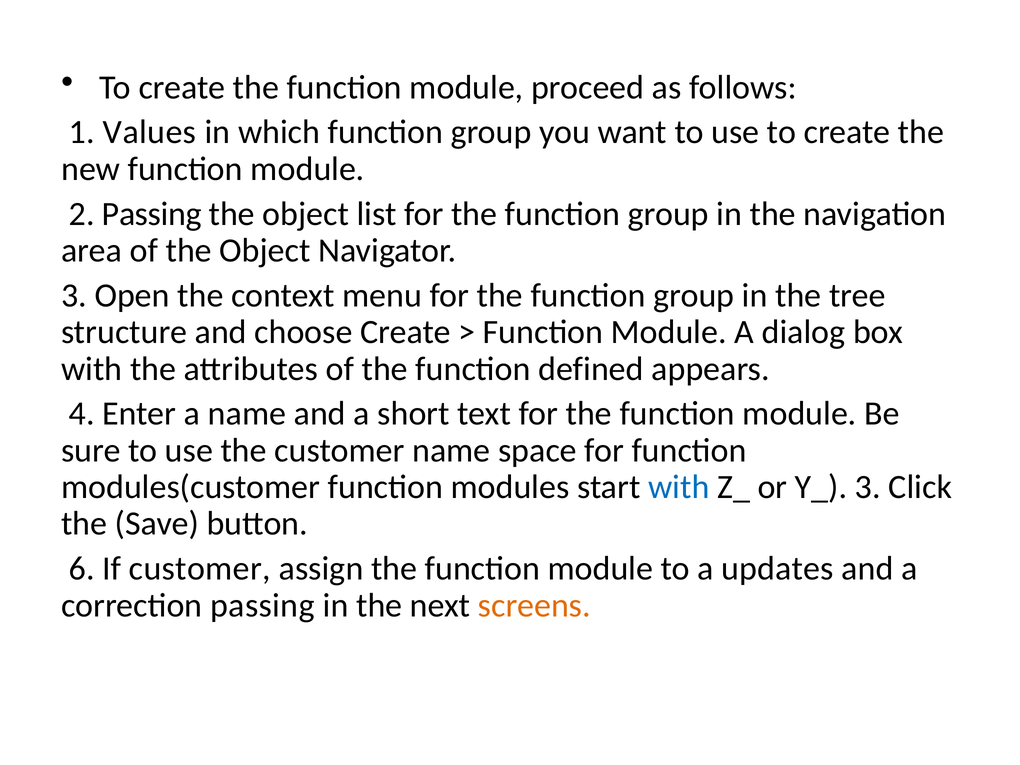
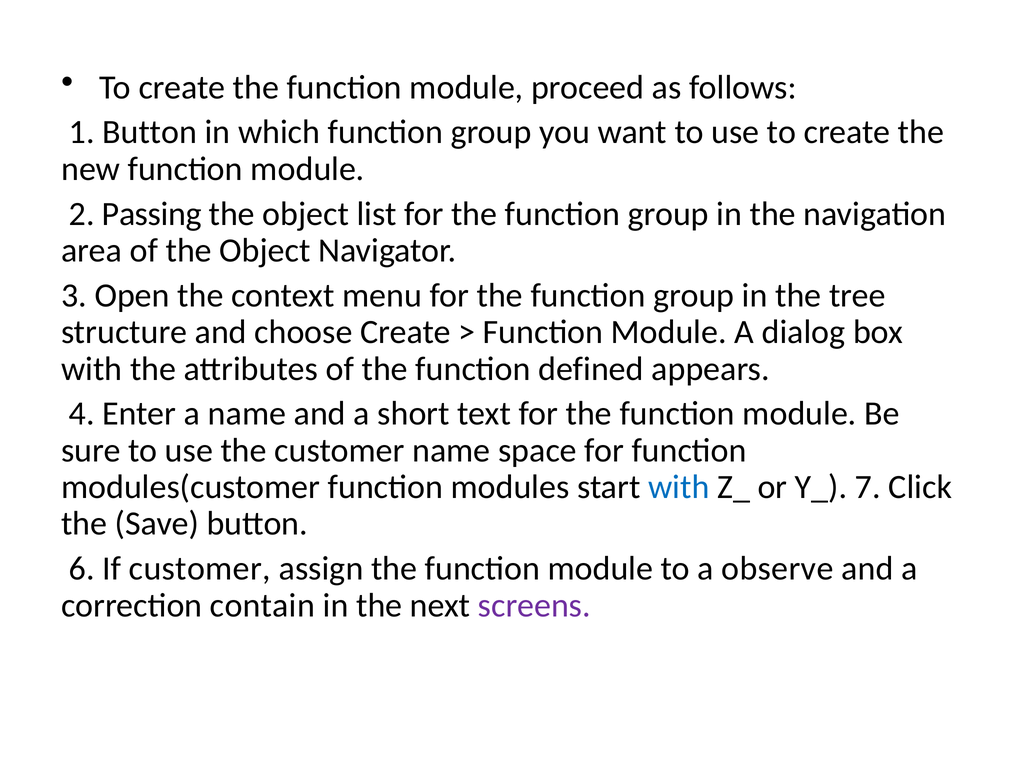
1 Values: Values -> Button
Y_ 3: 3 -> 7
updates: updates -> observe
correction passing: passing -> contain
screens colour: orange -> purple
